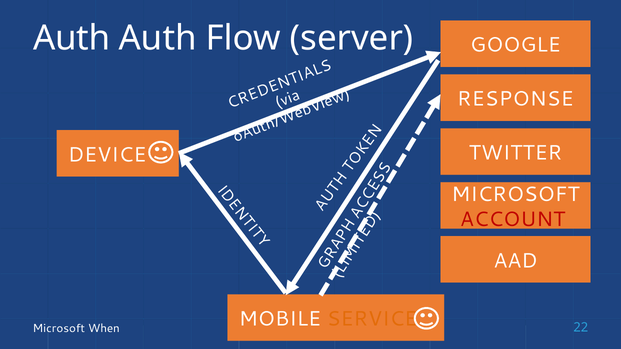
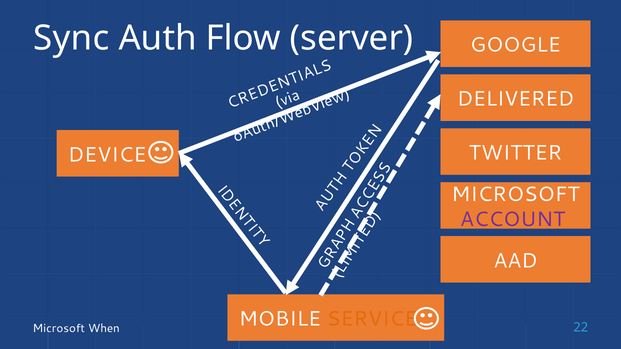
Auth at (72, 38): Auth -> Sync
RESPONSE: RESPONSE -> DELIVERED
ACCOUNT colour: red -> purple
